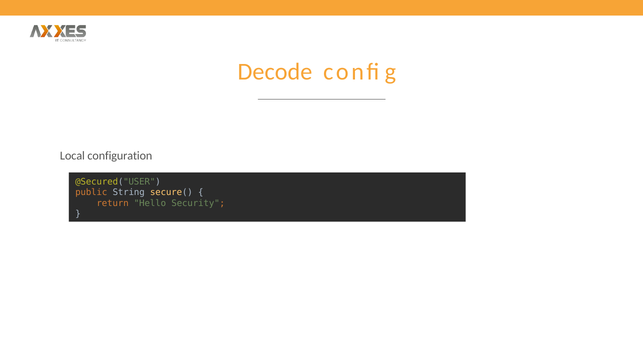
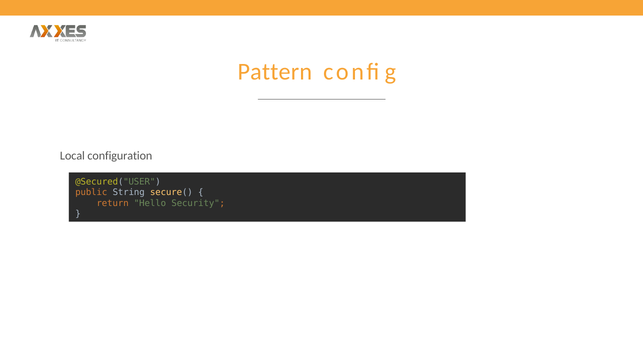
Decode: Decode -> Pattern
